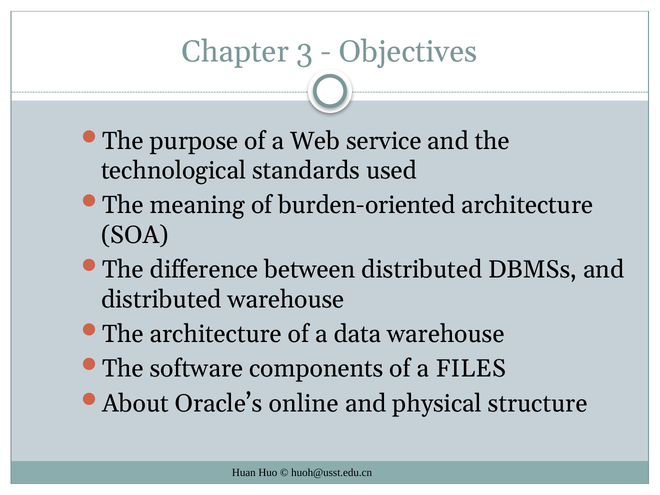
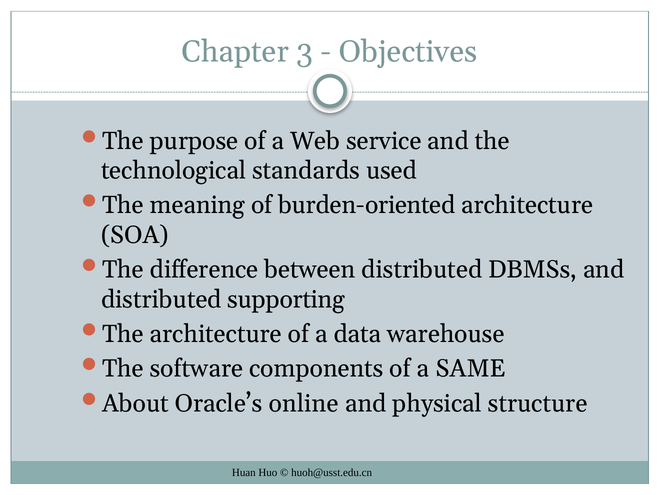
distributed warehouse: warehouse -> supporting
FILES: FILES -> SAME
